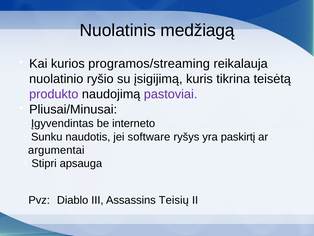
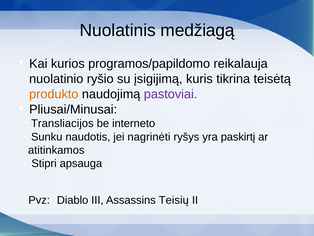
programos/streaming: programos/streaming -> programos/papildomo
produkto colour: purple -> orange
Įgyvendintas: Įgyvendintas -> Transliacijos
software: software -> nagrinėti
argumentai: argumentai -> atitinkamos
